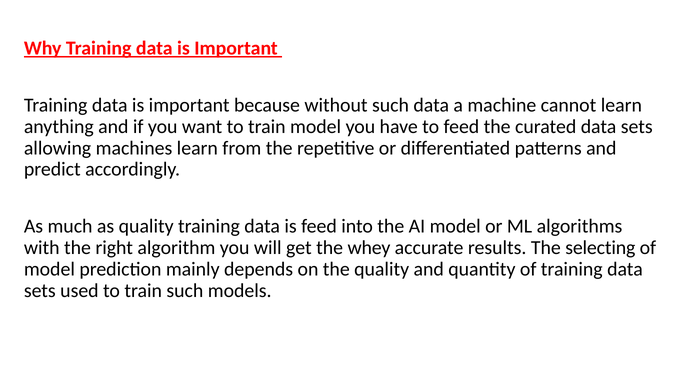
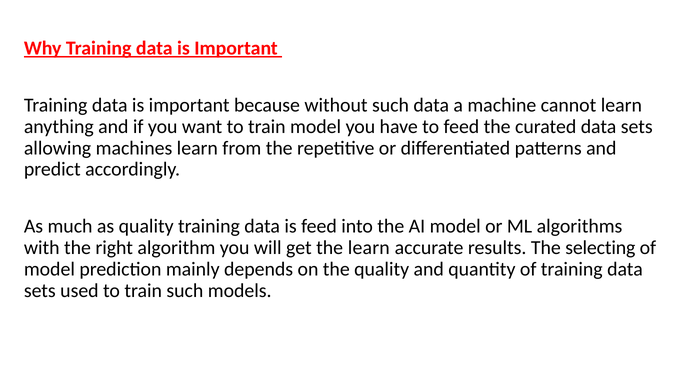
the whey: whey -> learn
